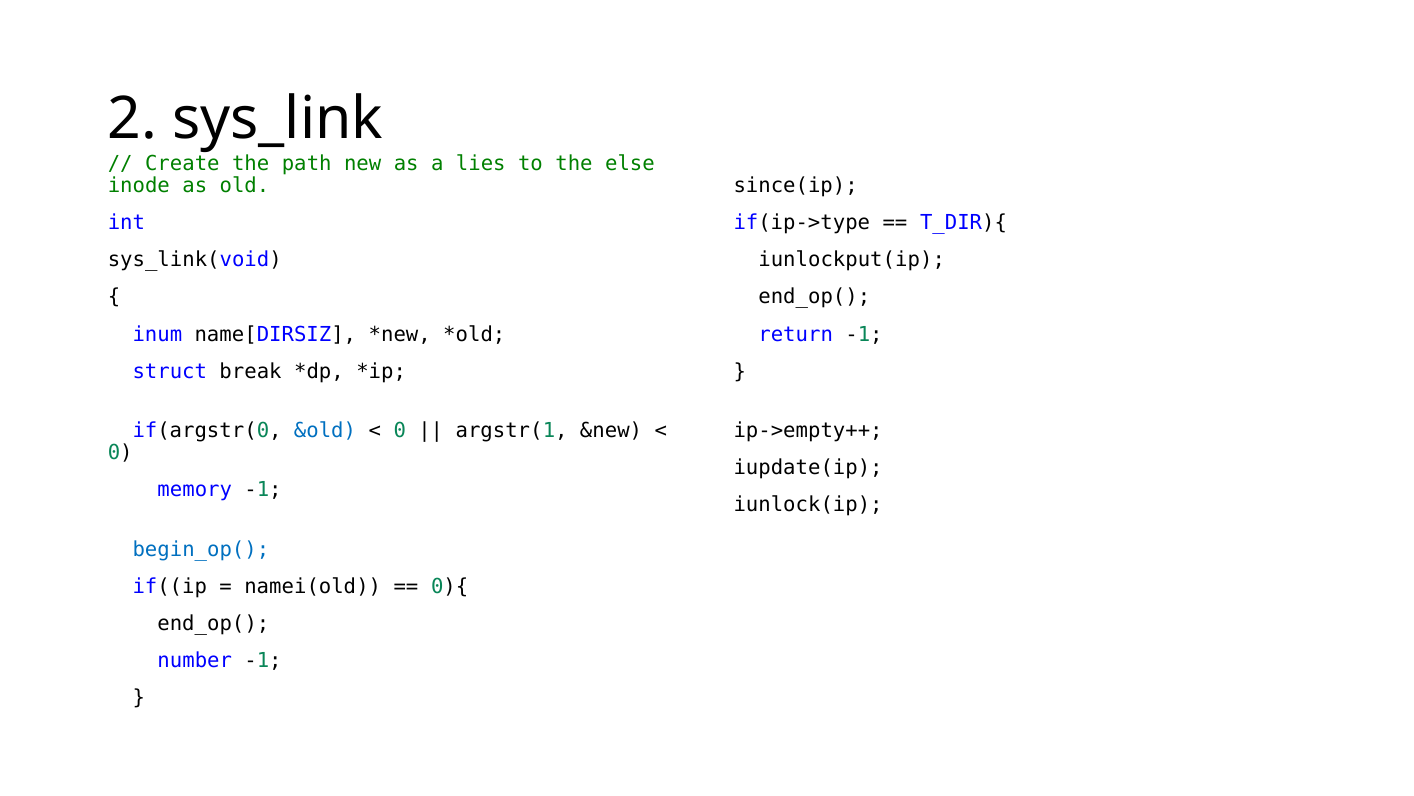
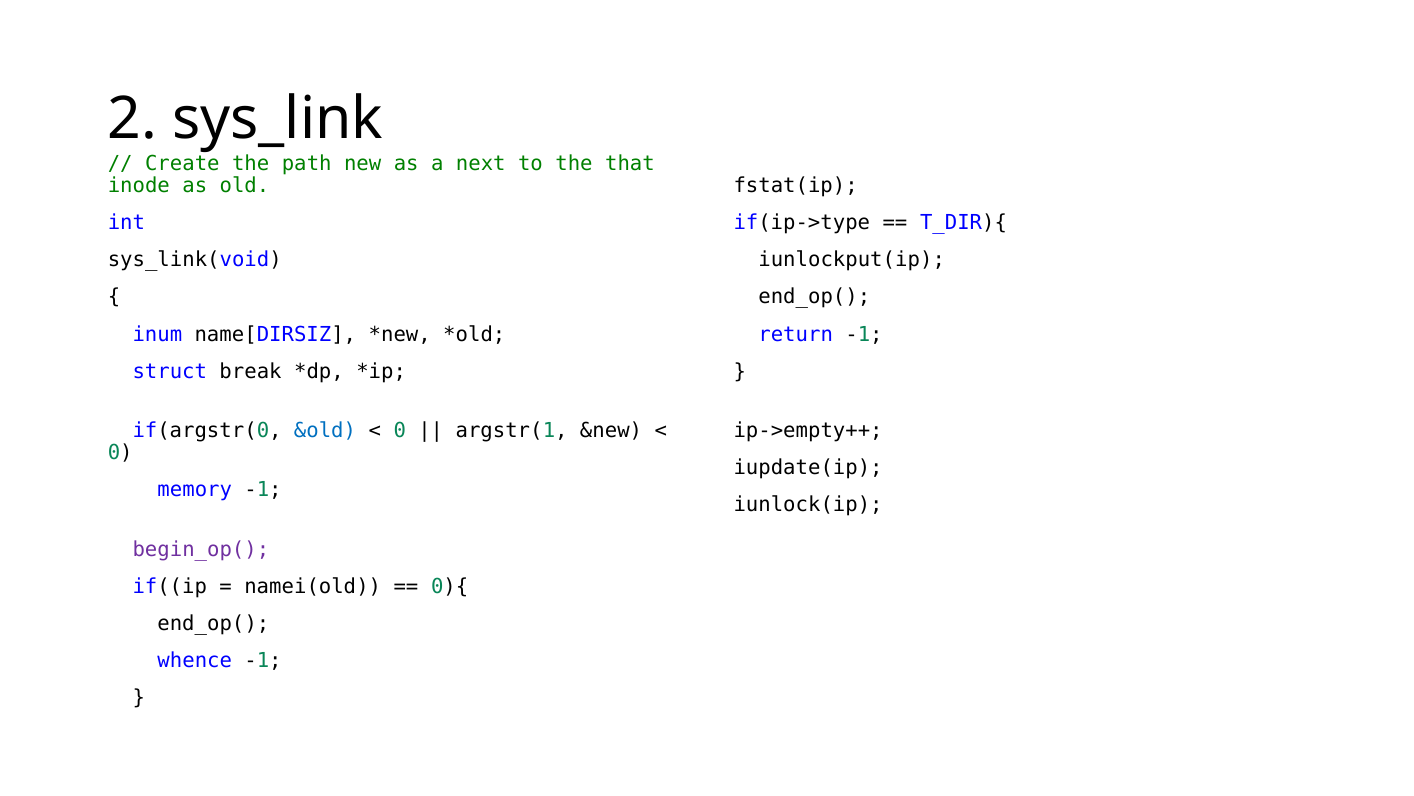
lies: lies -> next
else: else -> that
since(ip: since(ip -> fstat(ip
begin_op( colour: blue -> purple
number: number -> whence
